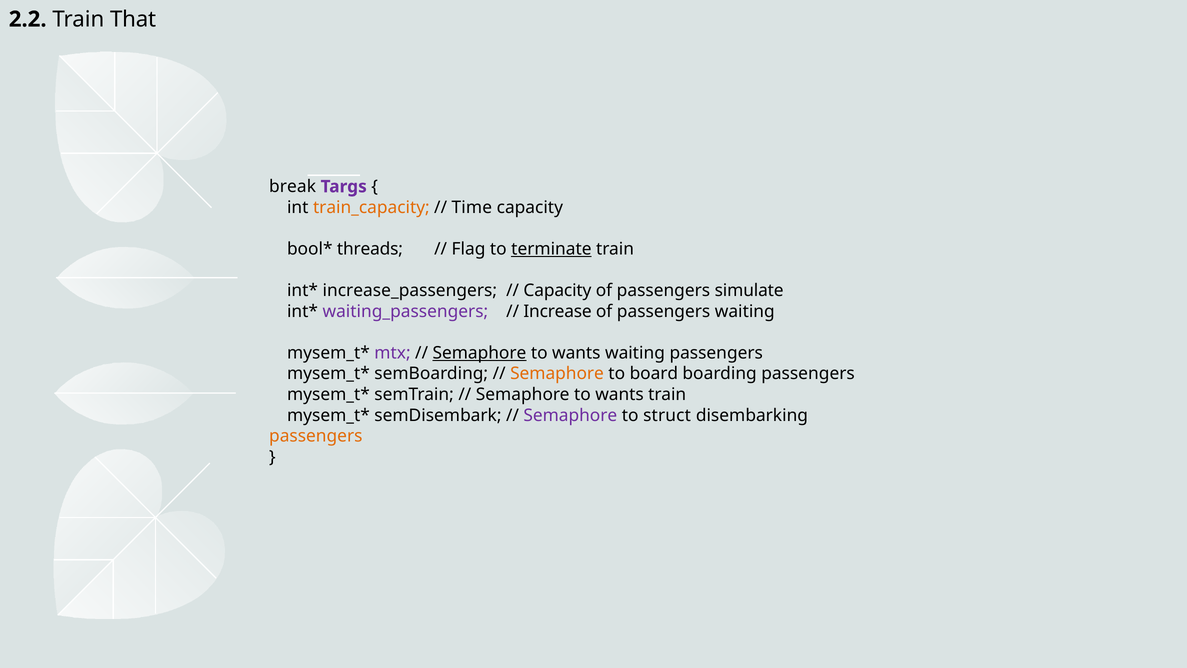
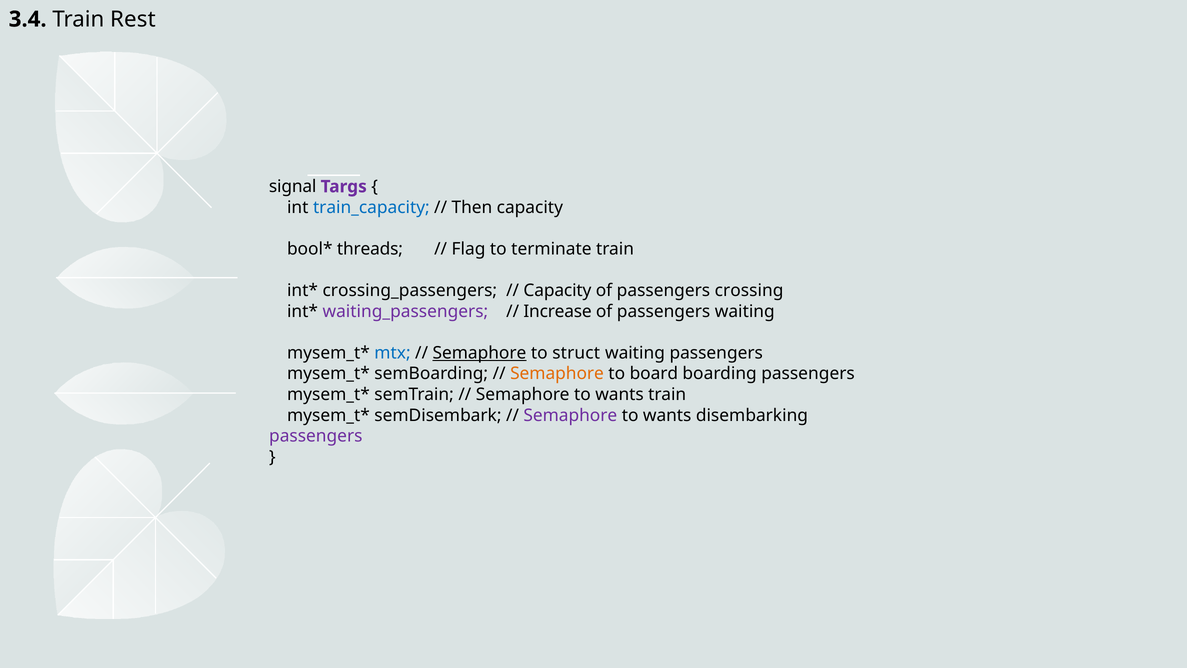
2.2: 2.2 -> 3.4
That: That -> Rest
break: break -> signal
train_capacity colour: orange -> blue
Time: Time -> Then
terminate underline: present -> none
increase_passengers: increase_passengers -> crossing_passengers
simulate: simulate -> crossing
mtx colour: purple -> blue
wants at (576, 353): wants -> struct
struct at (667, 415): struct -> wants
passengers at (316, 436) colour: orange -> purple
